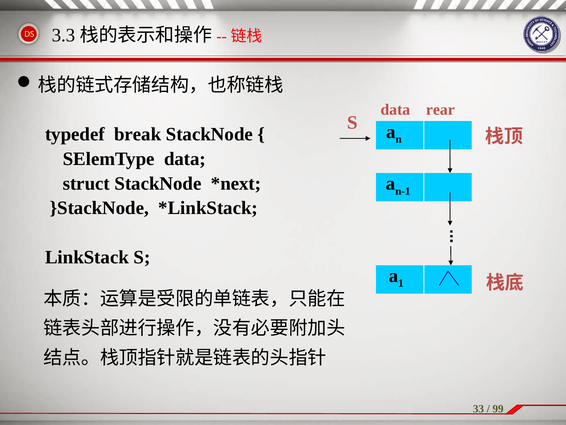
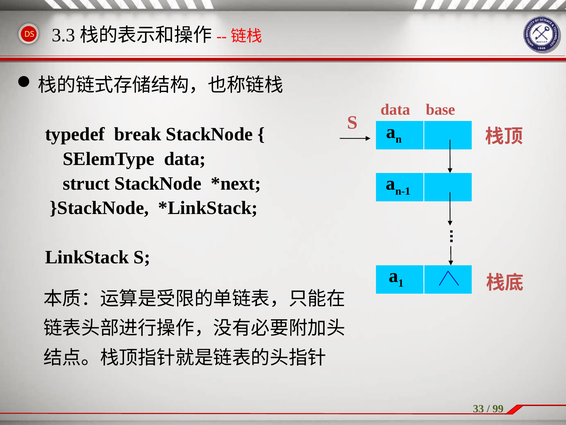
rear: rear -> base
